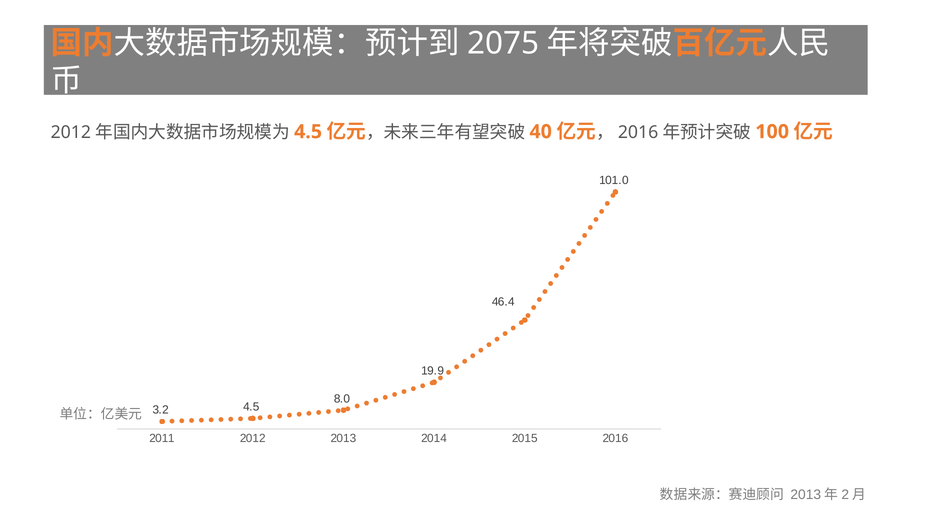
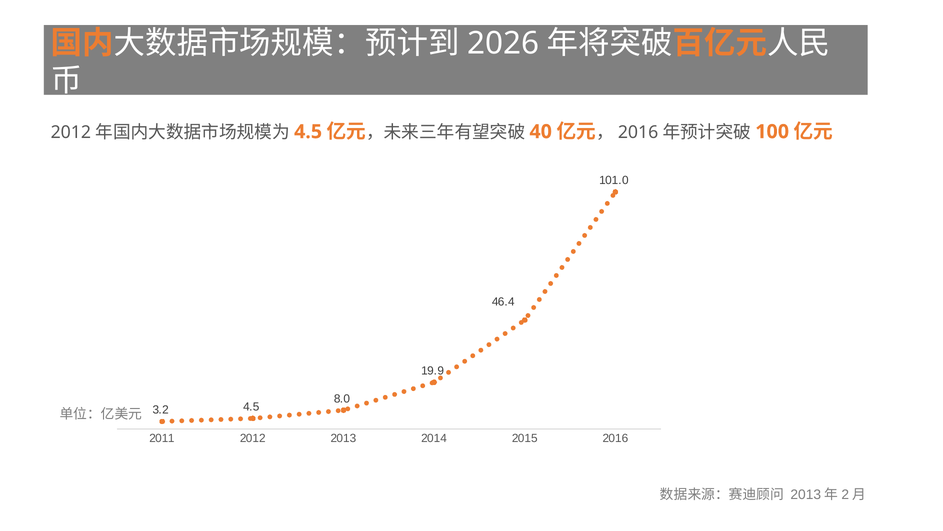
2075: 2075 -> 2026
